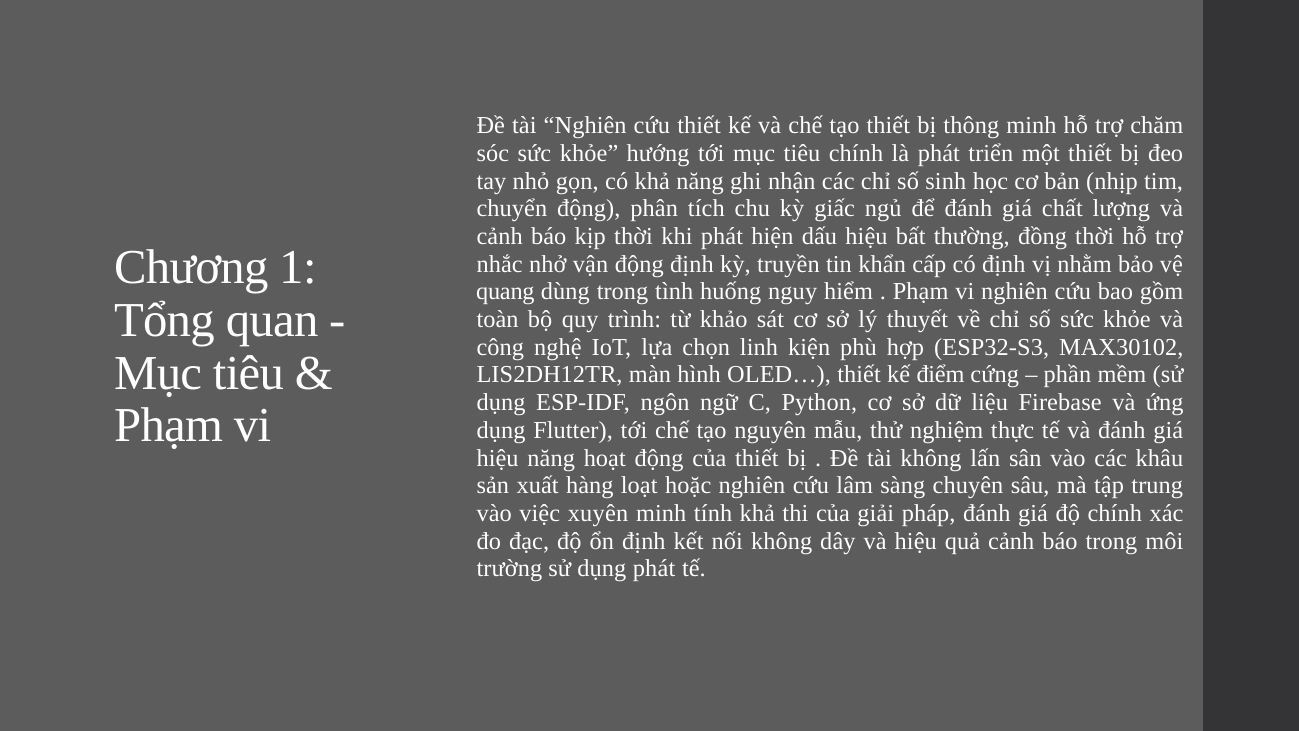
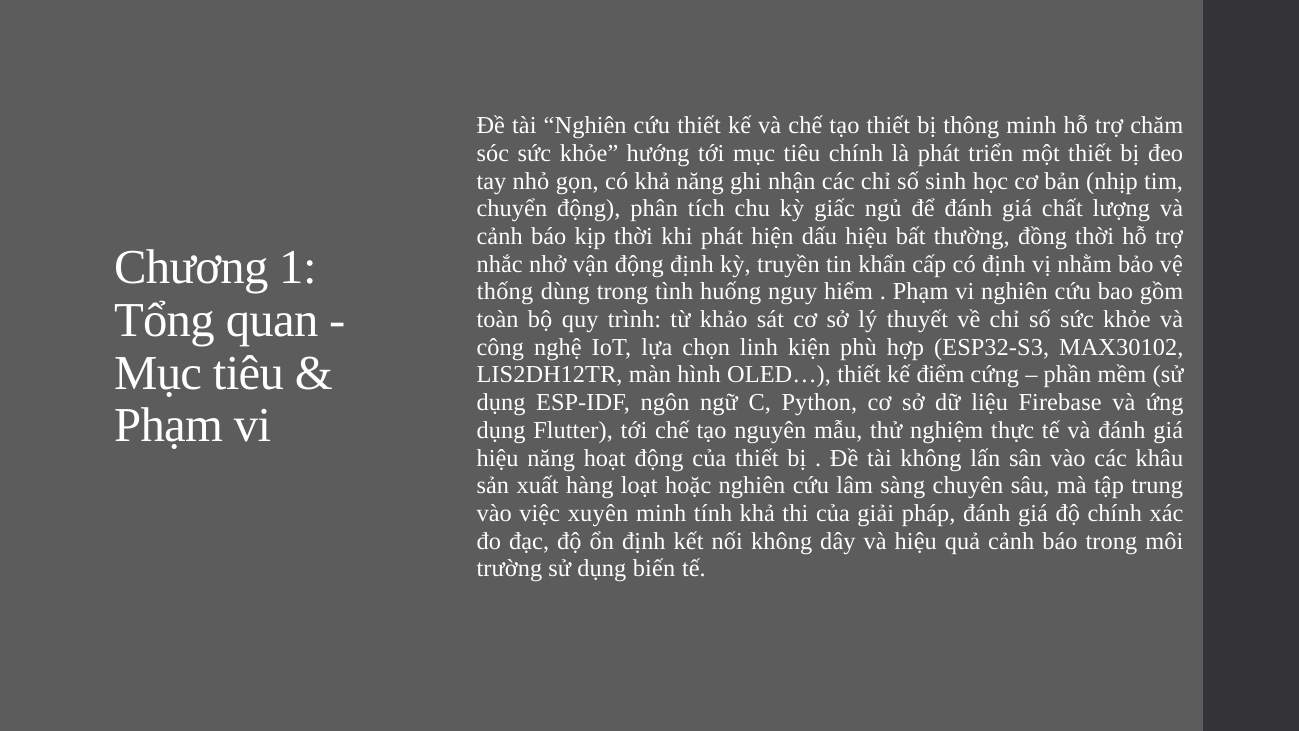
quang: quang -> thống
dụng phát: phát -> biến
